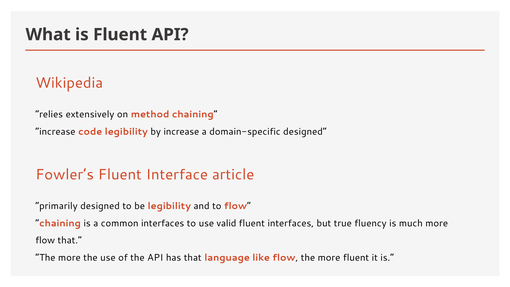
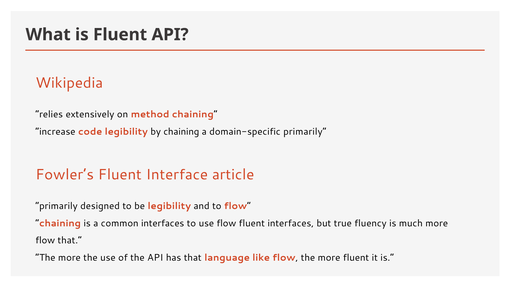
by increase: increase -> chaining
domain-specific designed: designed -> primarily
use valid: valid -> flow
